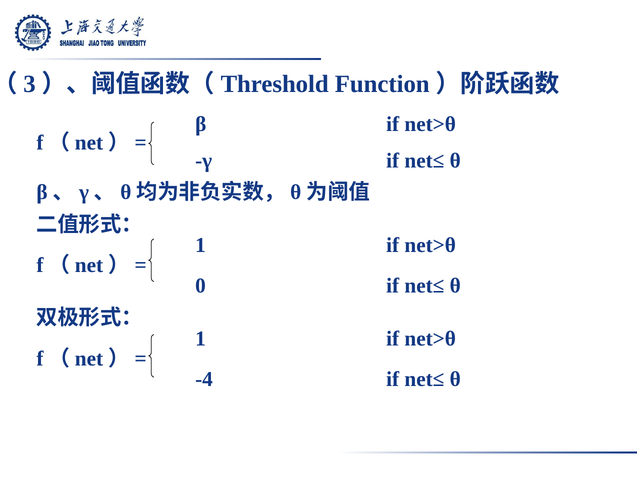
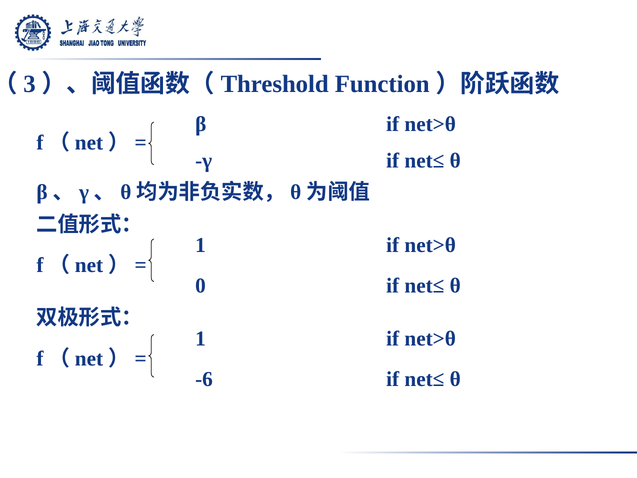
-4: -4 -> -6
